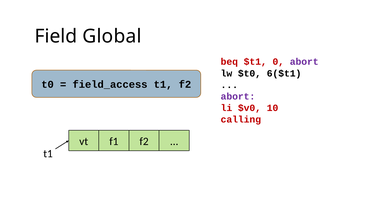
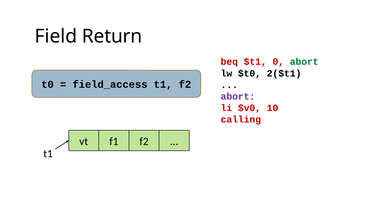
Global: Global -> Return
abort at (304, 62) colour: purple -> green
6($t1: 6($t1 -> 2($t1
